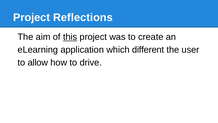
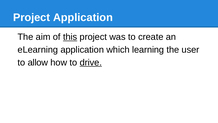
Project Reflections: Reflections -> Application
different: different -> learning
drive underline: none -> present
